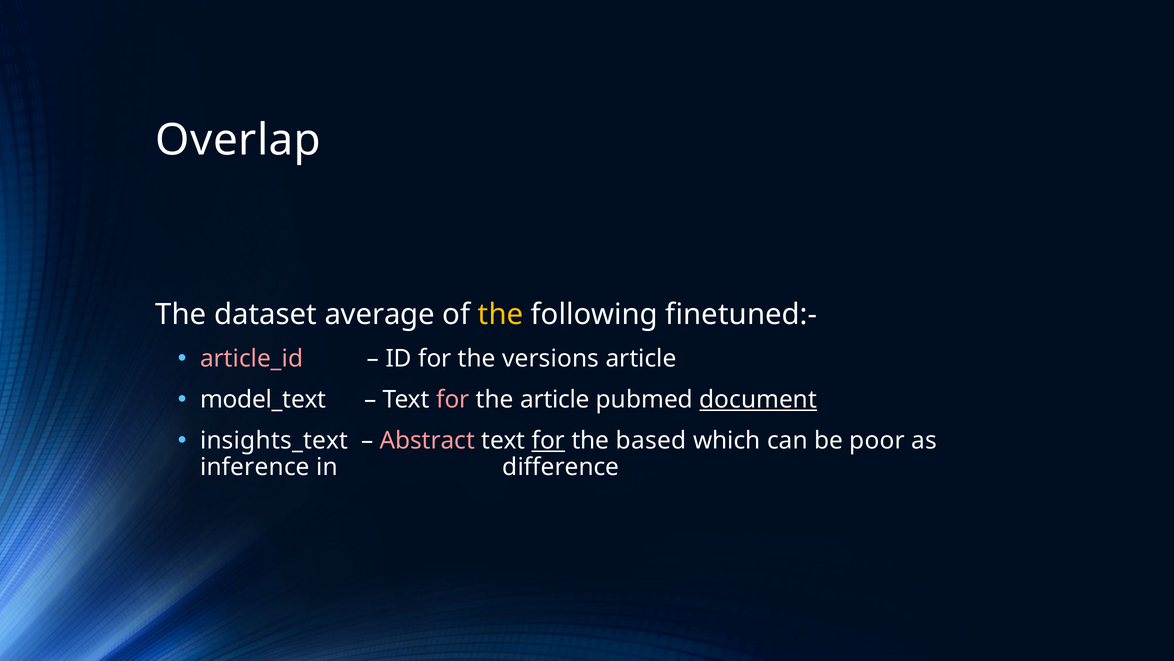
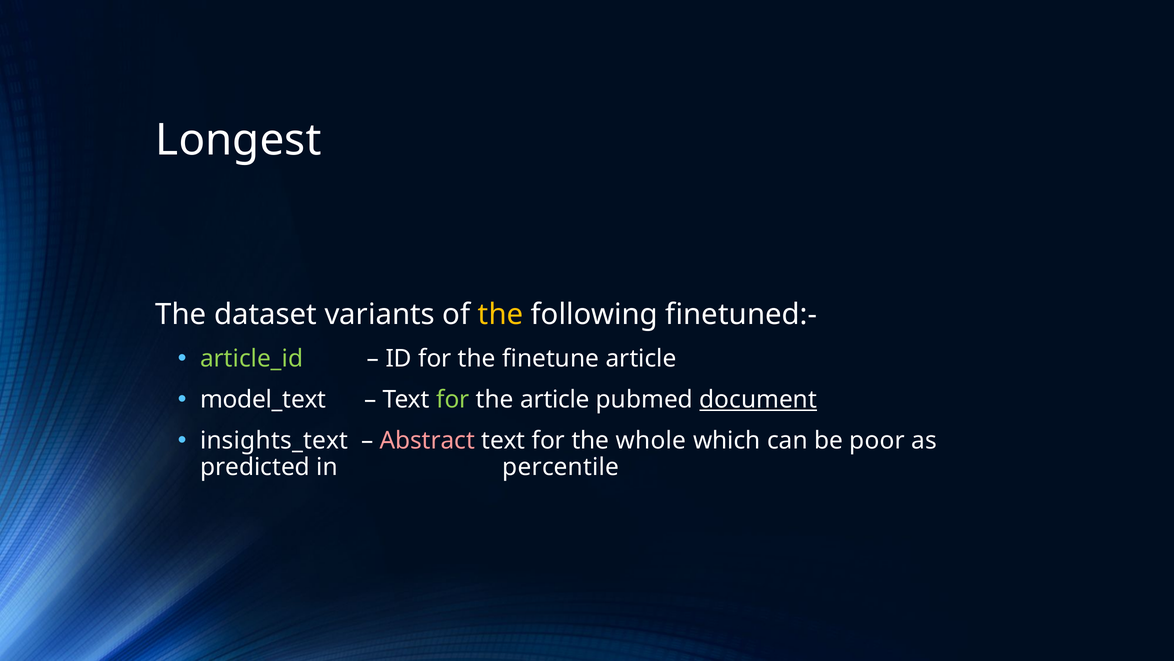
Overlap: Overlap -> Longest
average: average -> variants
article_id colour: pink -> light green
versions: versions -> finetune
for at (453, 399) colour: pink -> light green
for at (548, 440) underline: present -> none
based: based -> whole
inference: inference -> predicted
difference: difference -> percentile
